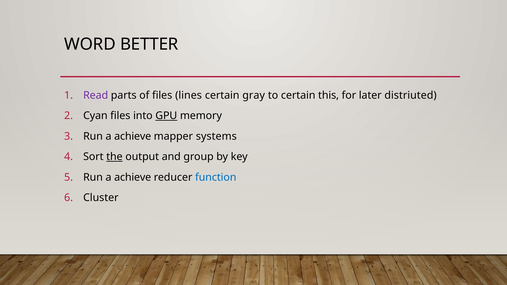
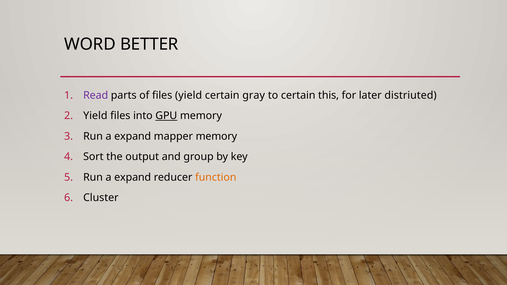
files lines: lines -> yield
Cyan at (95, 116): Cyan -> Yield
achieve at (133, 136): achieve -> expand
mapper systems: systems -> memory
the underline: present -> none
achieve at (133, 177): achieve -> expand
function colour: blue -> orange
